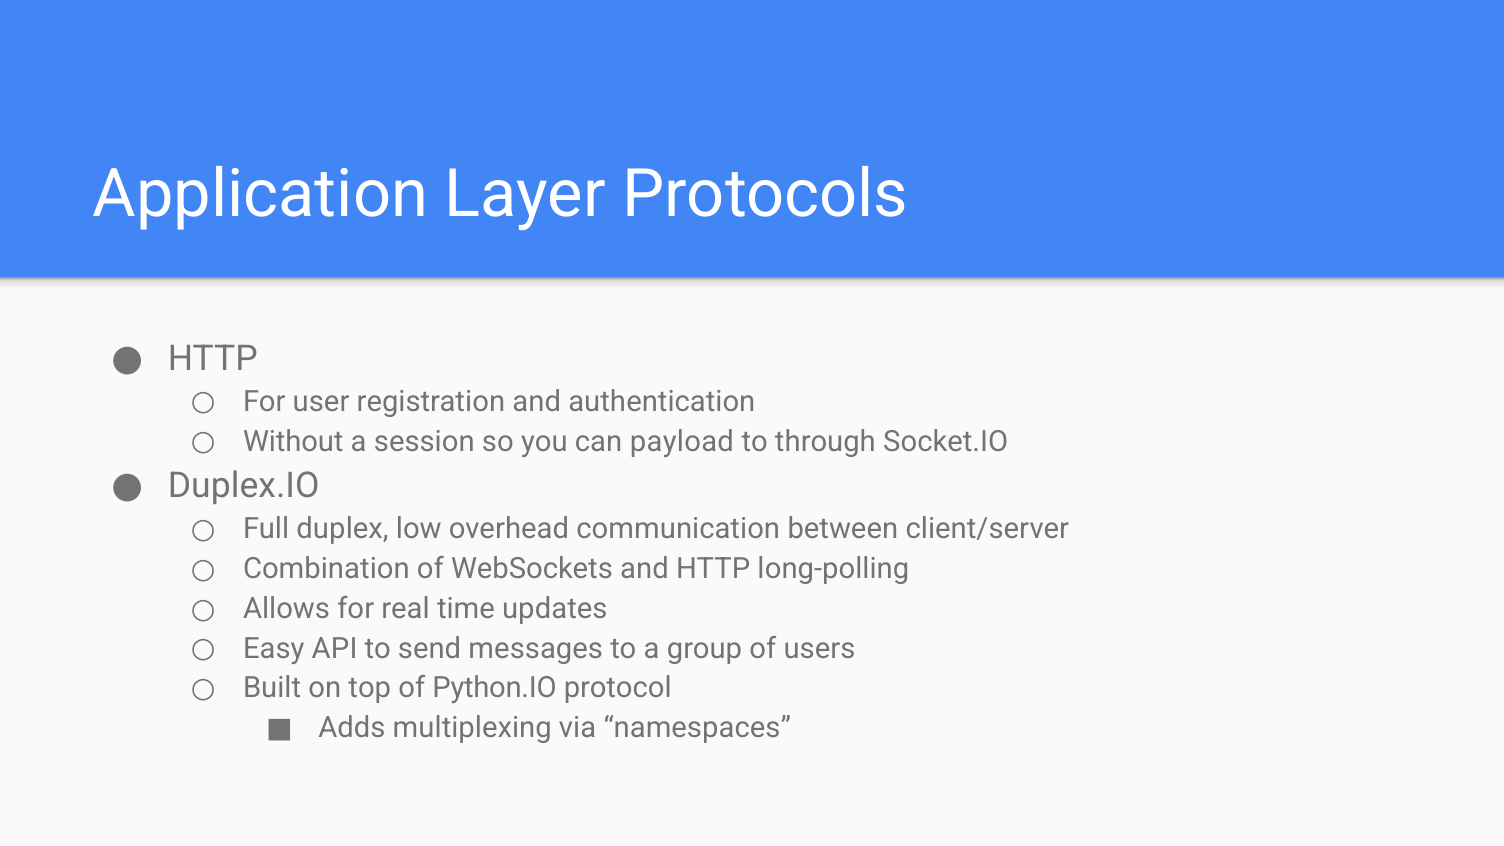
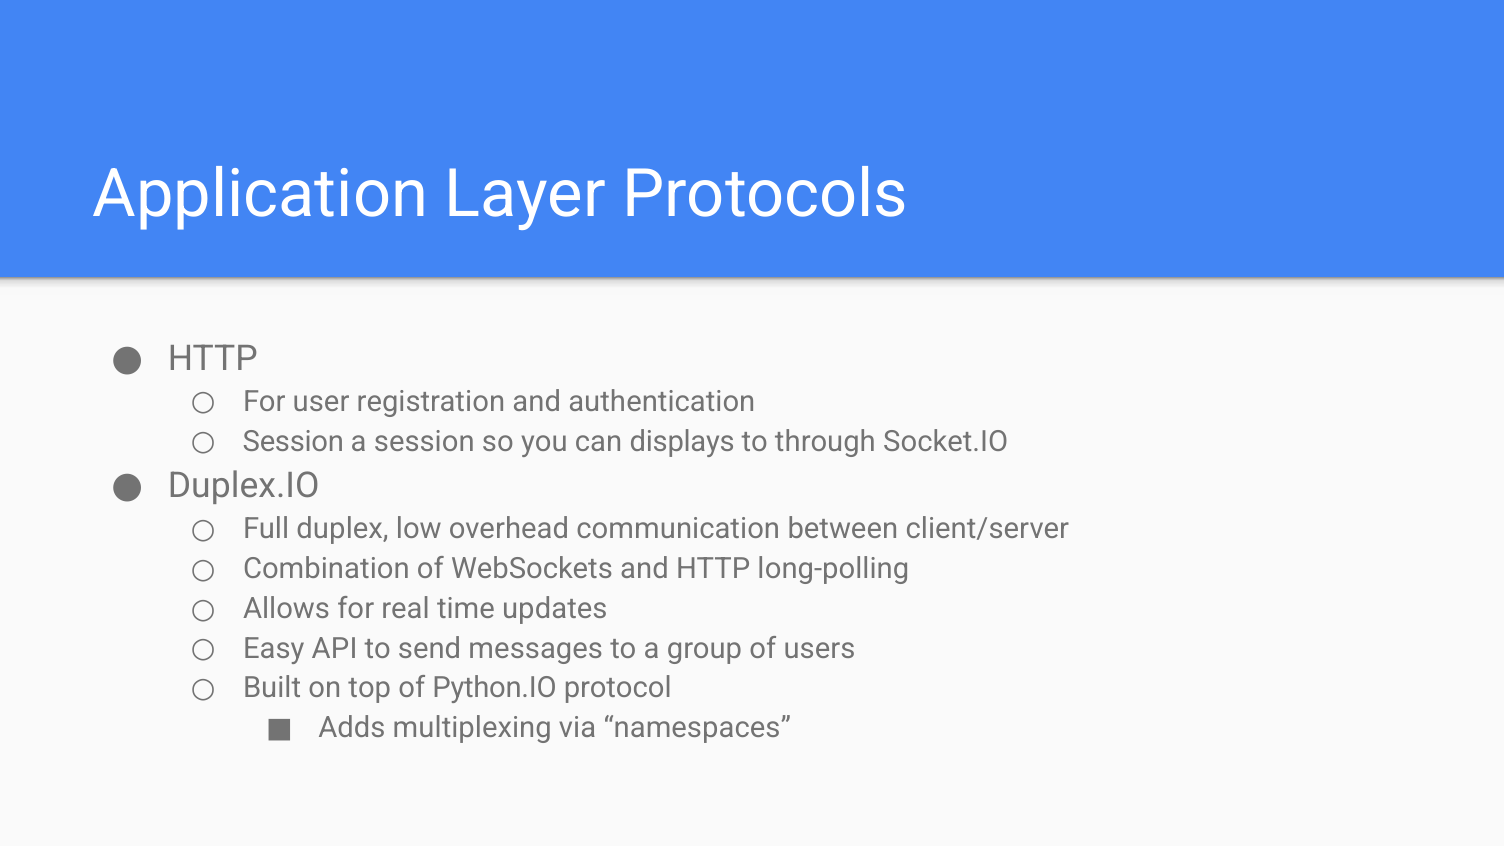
Without at (293, 441): Without -> Session
payload: payload -> displays
